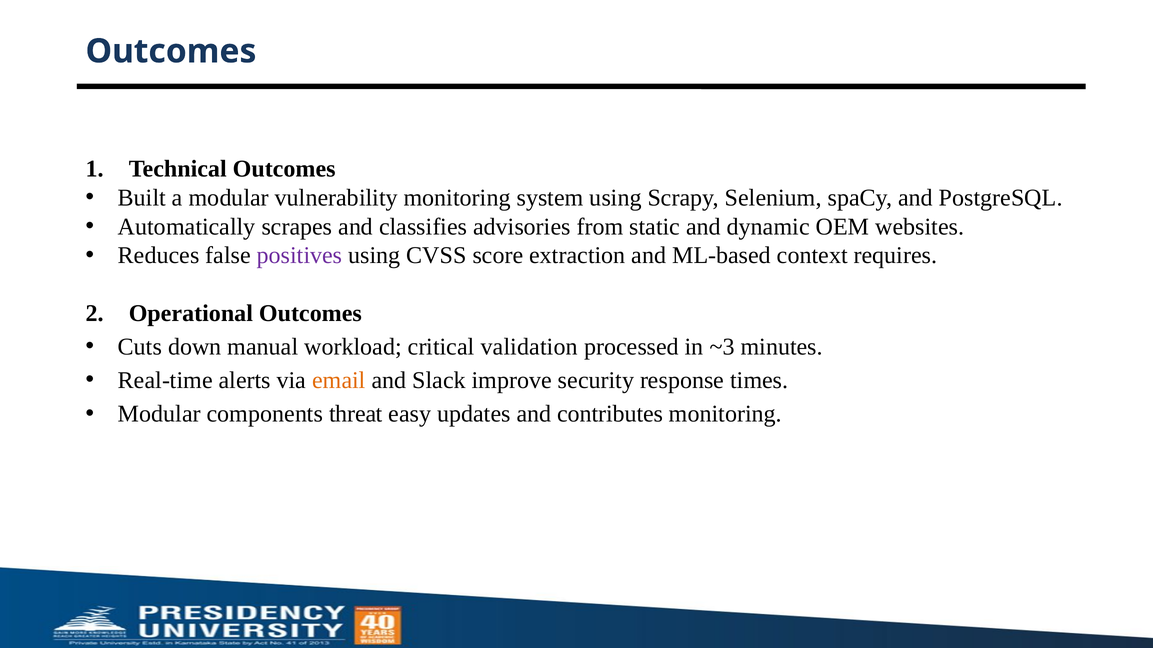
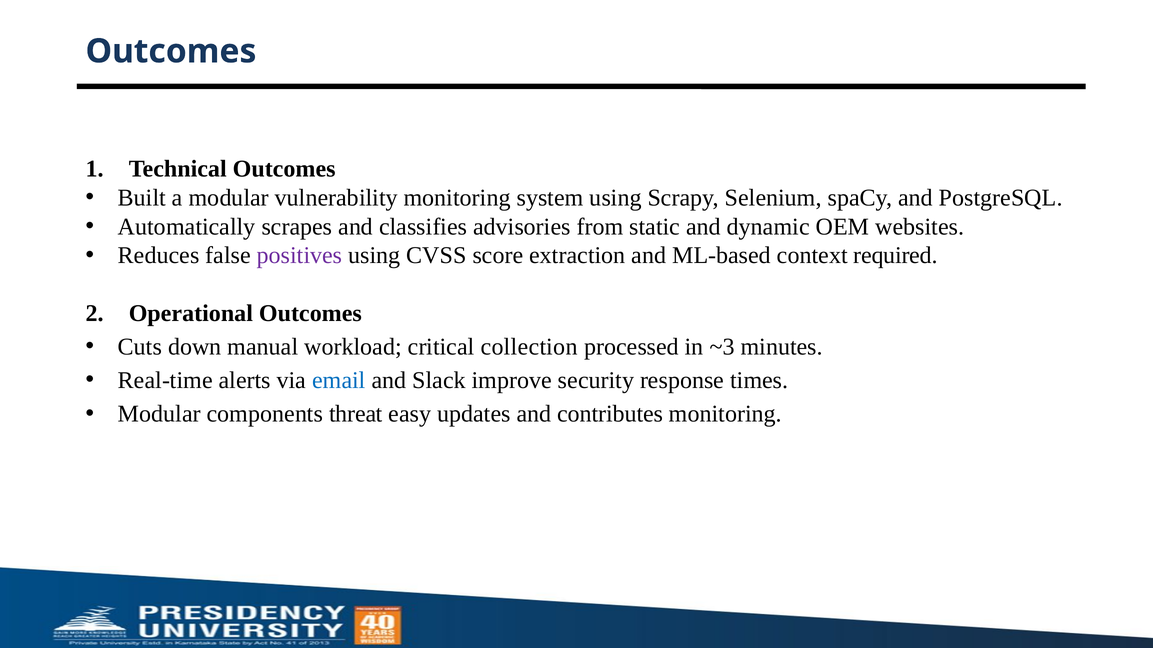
requires: requires -> required
validation: validation -> collection
email colour: orange -> blue
